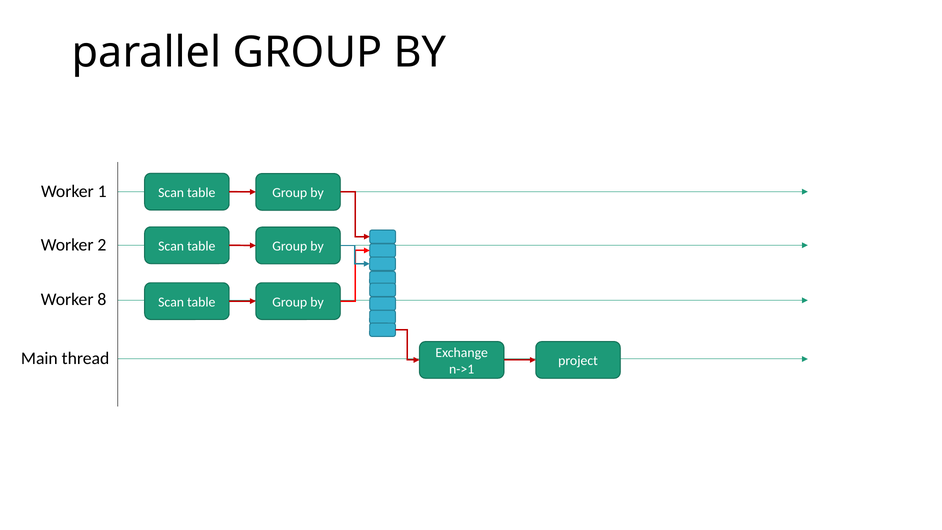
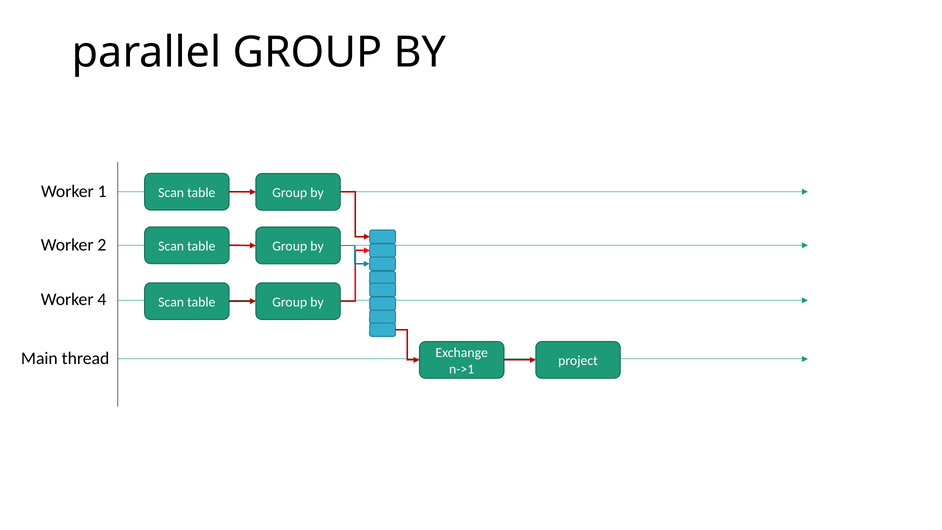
8: 8 -> 4
